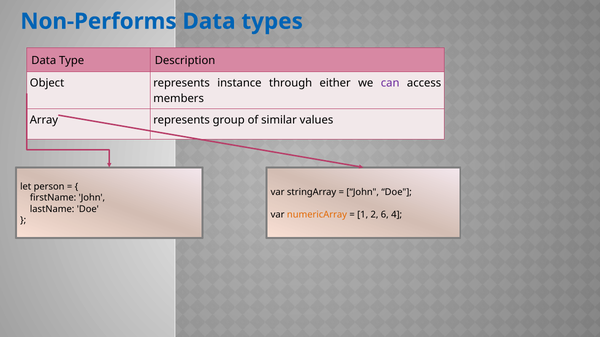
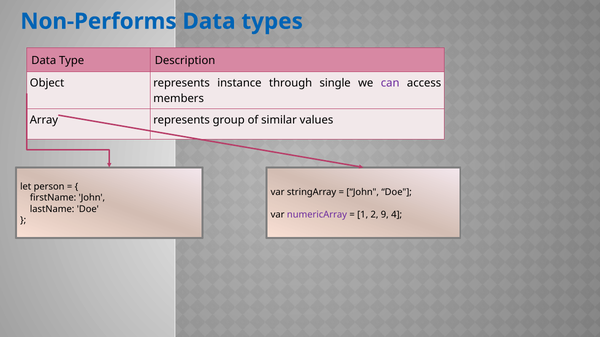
either: either -> single
numericArray colour: orange -> purple
6: 6 -> 9
